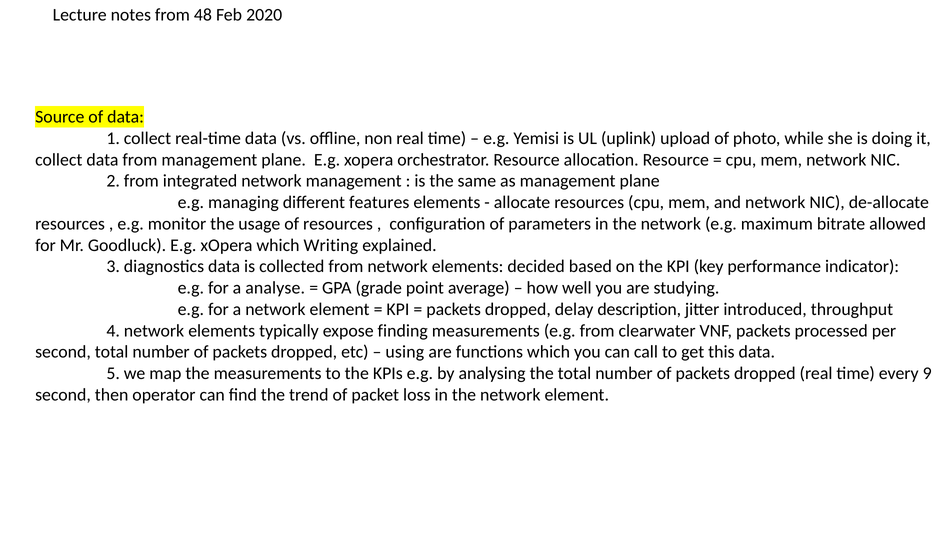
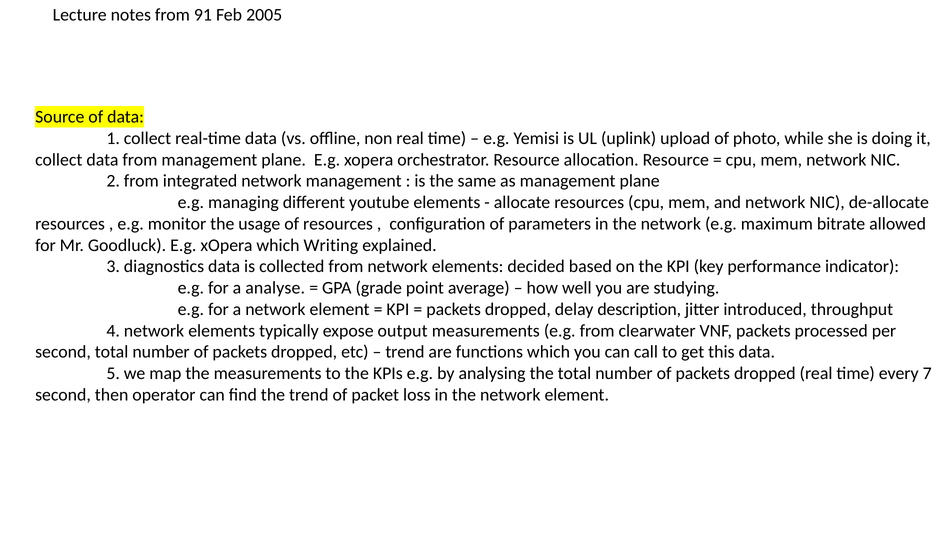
48: 48 -> 91
2020: 2020 -> 2005
features: features -> youtube
finding: finding -> output
using at (405, 352): using -> trend
9: 9 -> 7
